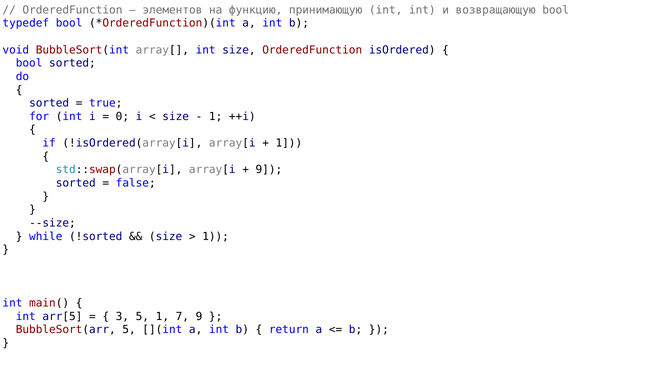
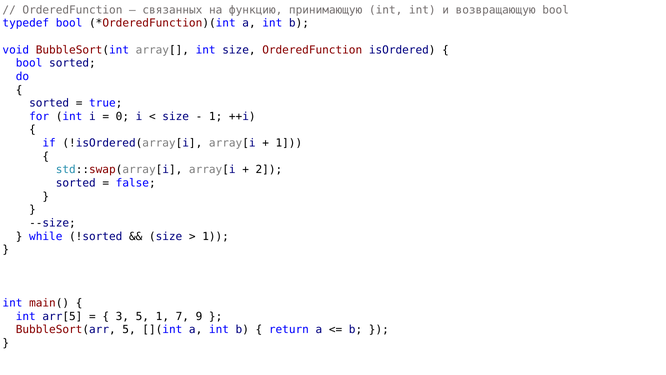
элементов: элементов -> связанных
9 at (269, 170): 9 -> 2
